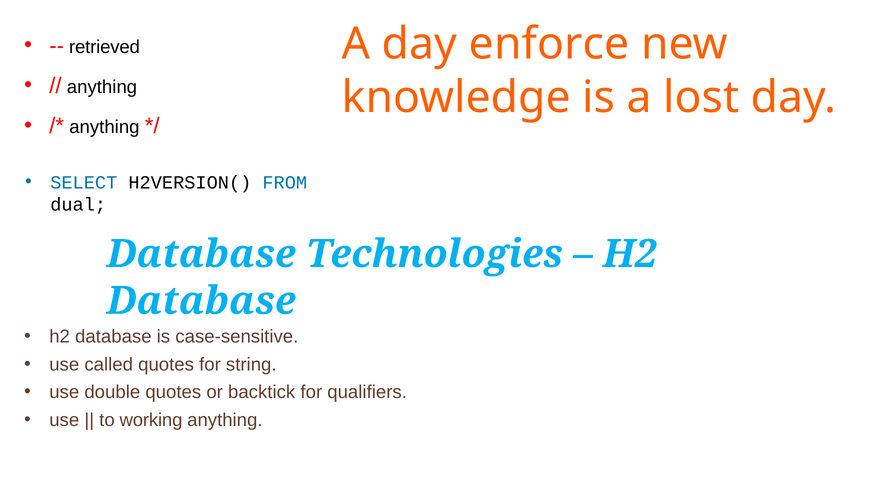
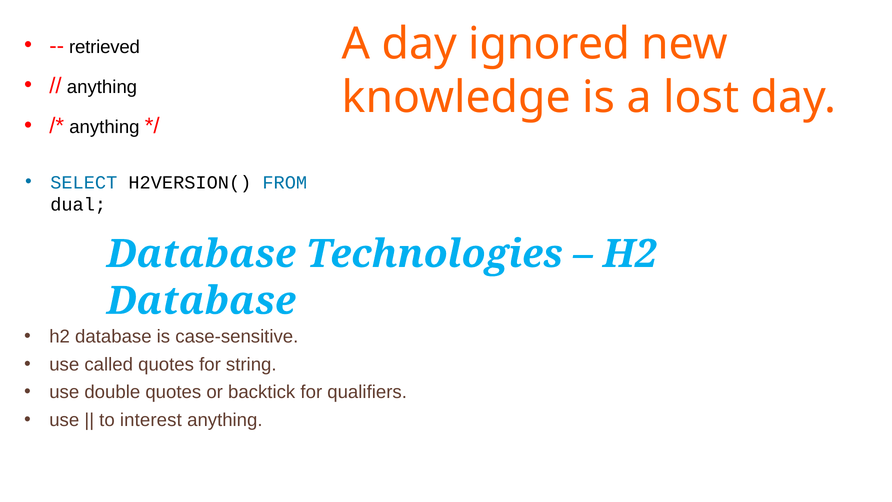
enforce: enforce -> ignored
working: working -> interest
